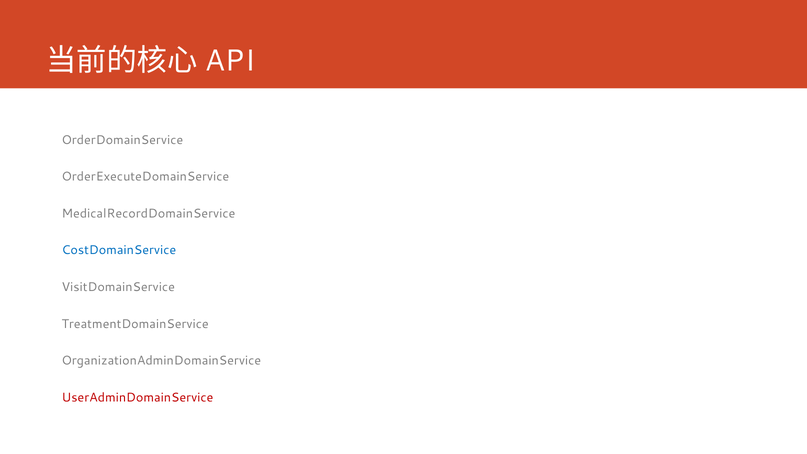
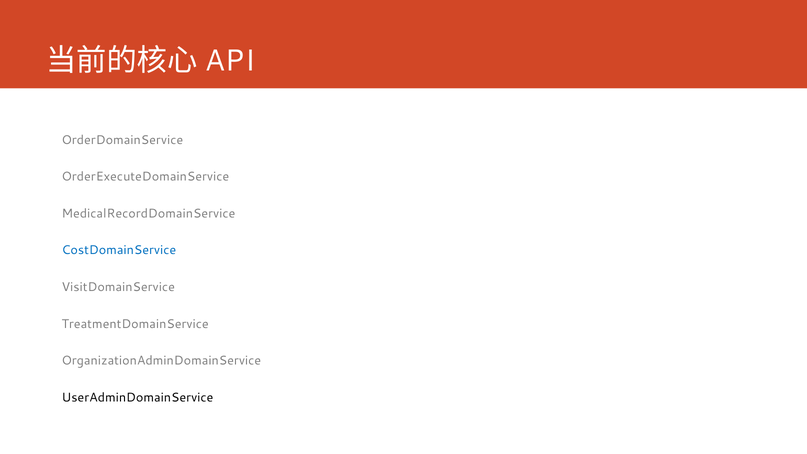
UserAdminDomainService colour: red -> black
